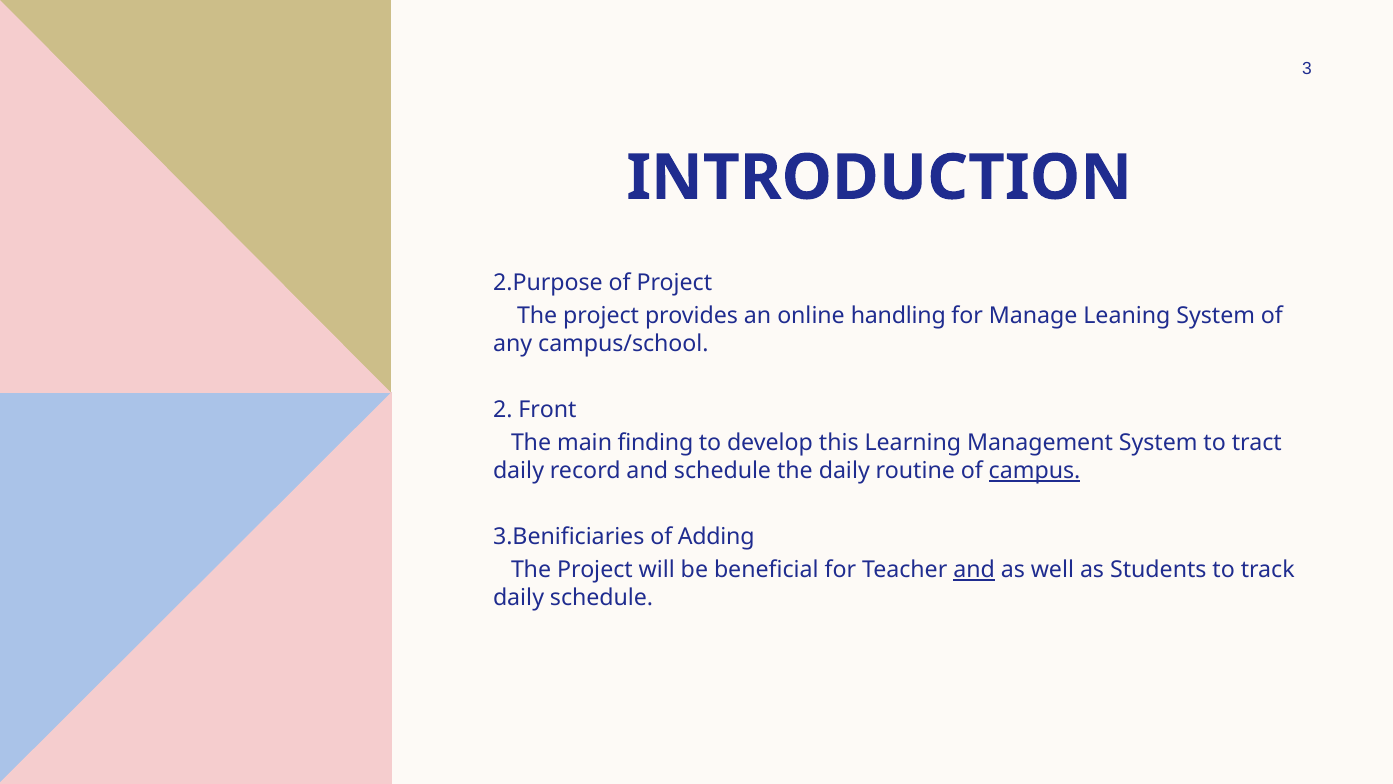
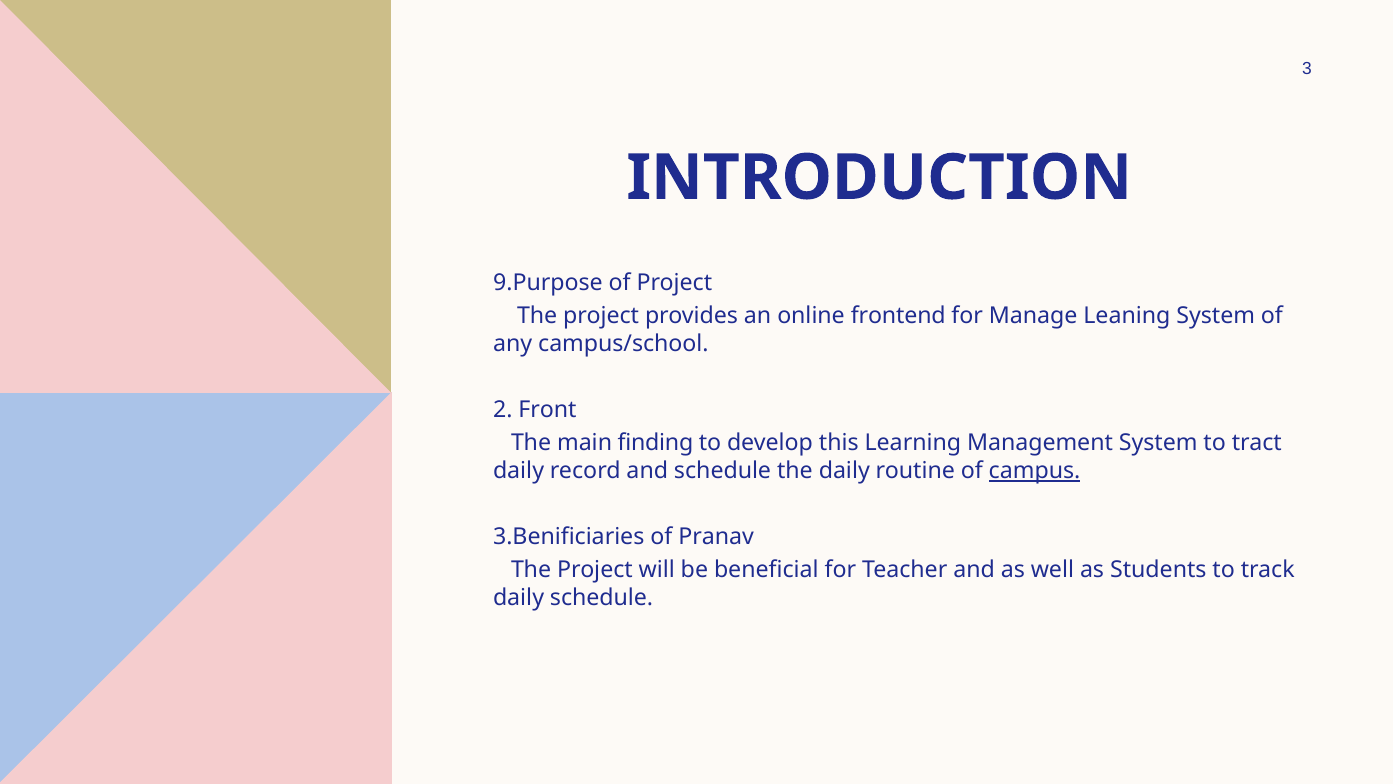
2.Purpose: 2.Purpose -> 9.Purpose
handling: handling -> frontend
Adding: Adding -> Pranav
and at (974, 570) underline: present -> none
